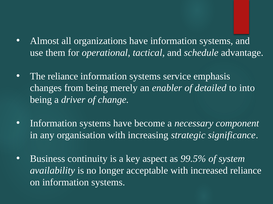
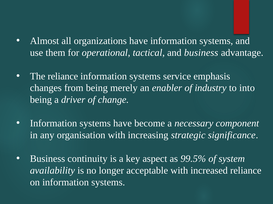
and schedule: schedule -> business
detailed: detailed -> industry
